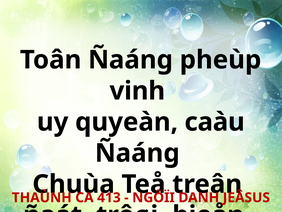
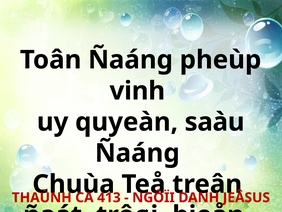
caàu: caàu -> saàu
